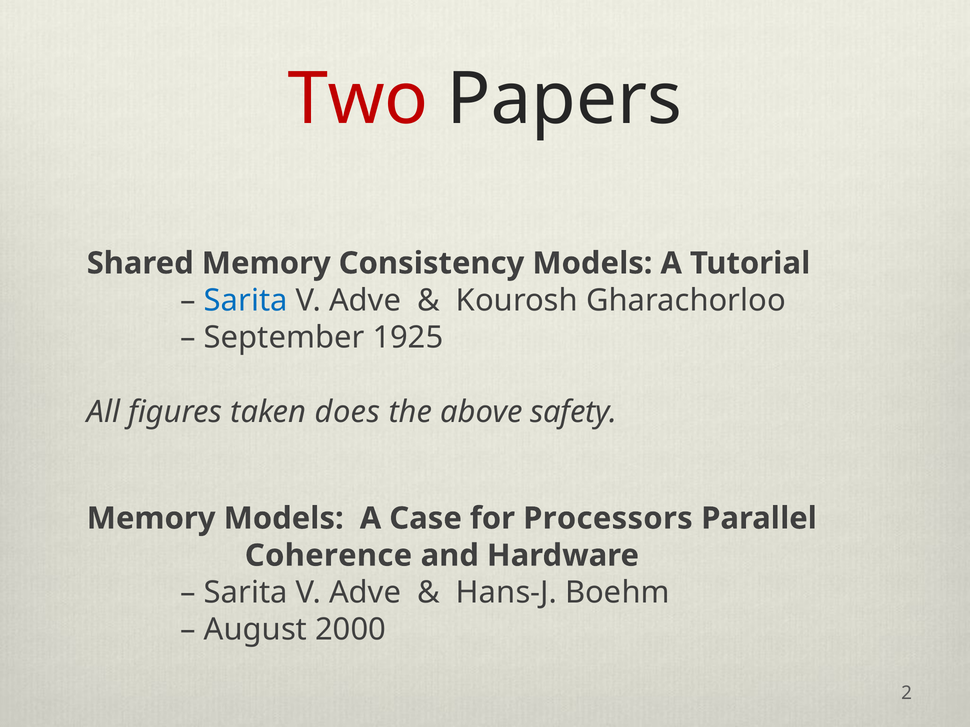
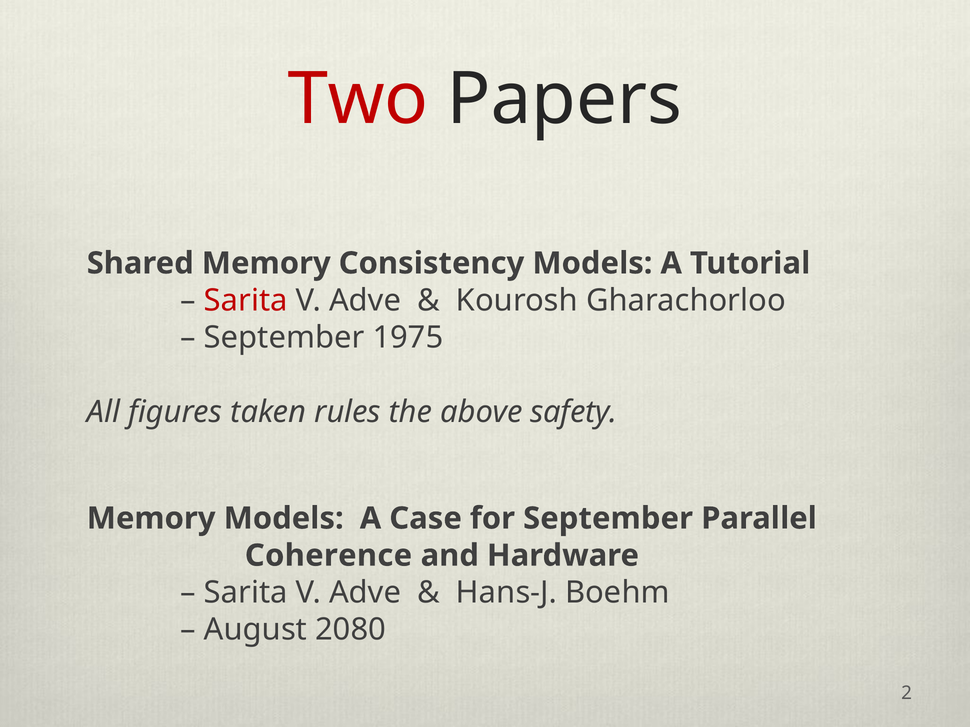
Sarita at (246, 301) colour: blue -> red
1925: 1925 -> 1975
does: does -> rules
for Processors: Processors -> September
2000: 2000 -> 2080
